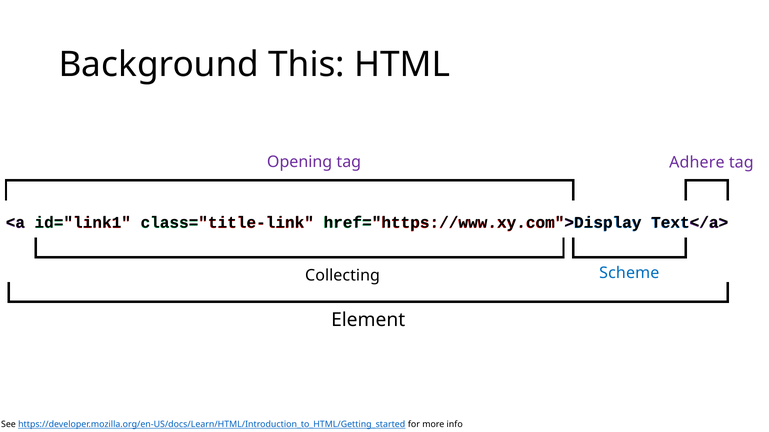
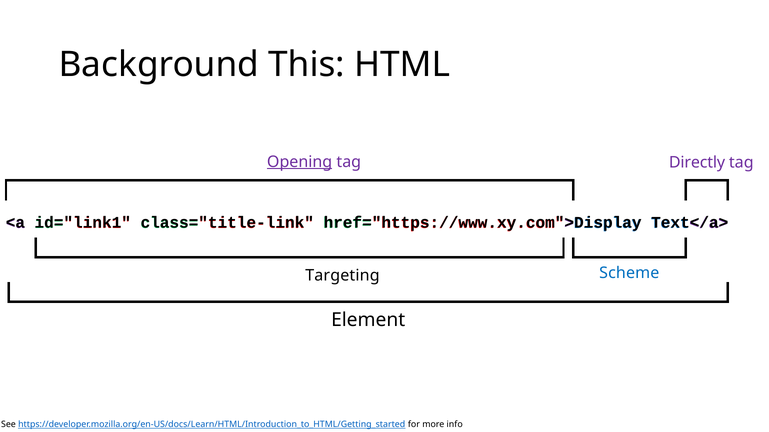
Opening underline: none -> present
Adhere: Adhere -> Directly
Collecting: Collecting -> Targeting
